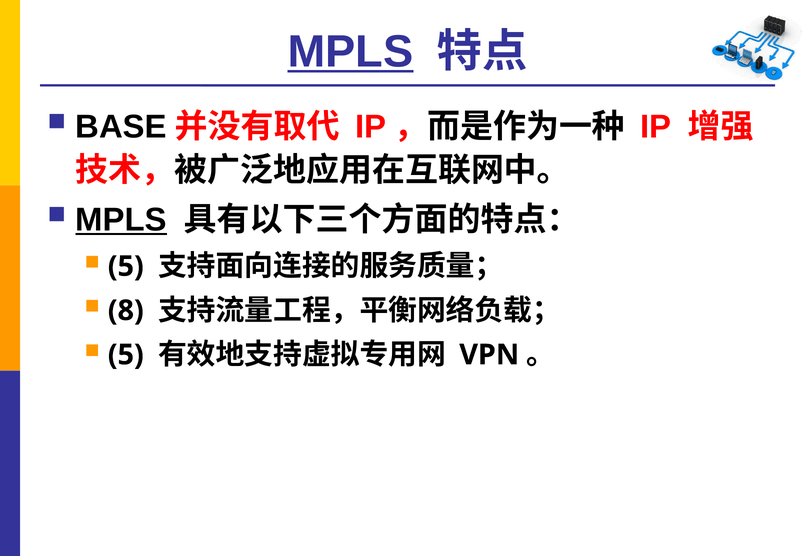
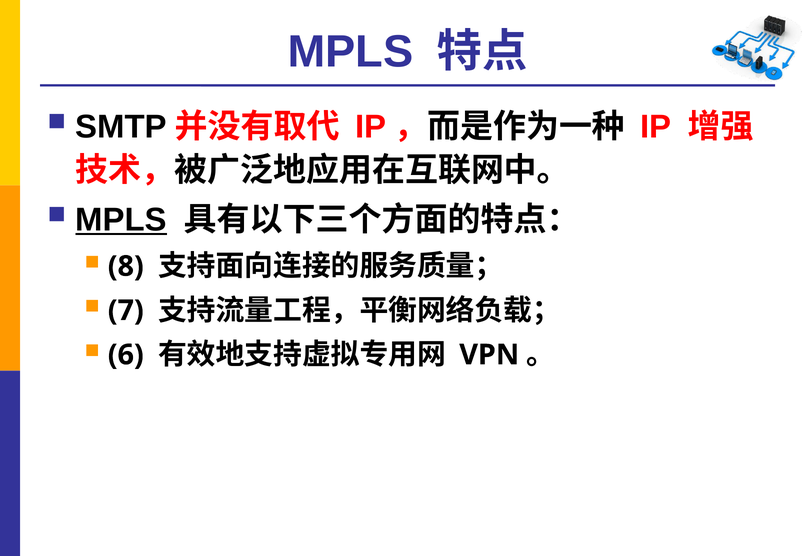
MPLS at (350, 52) underline: present -> none
BASE: BASE -> SMTP
5 at (126, 266): 5 -> 8
8: 8 -> 7
5 at (126, 355): 5 -> 6
